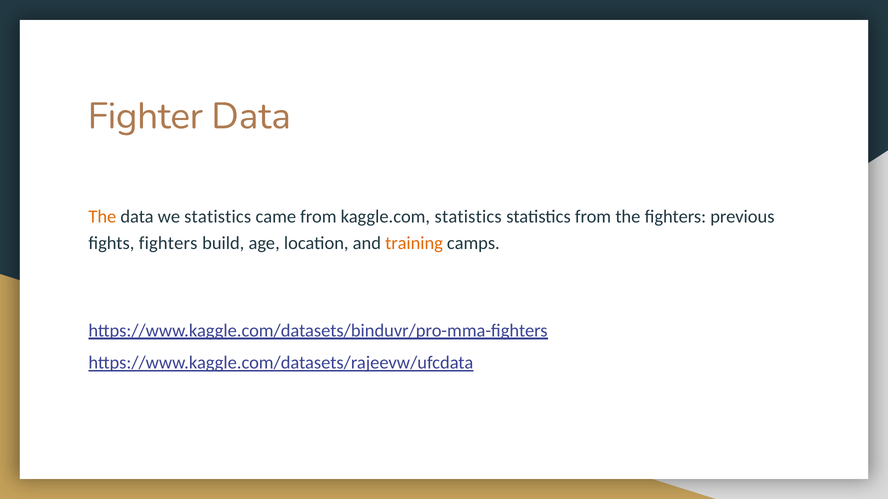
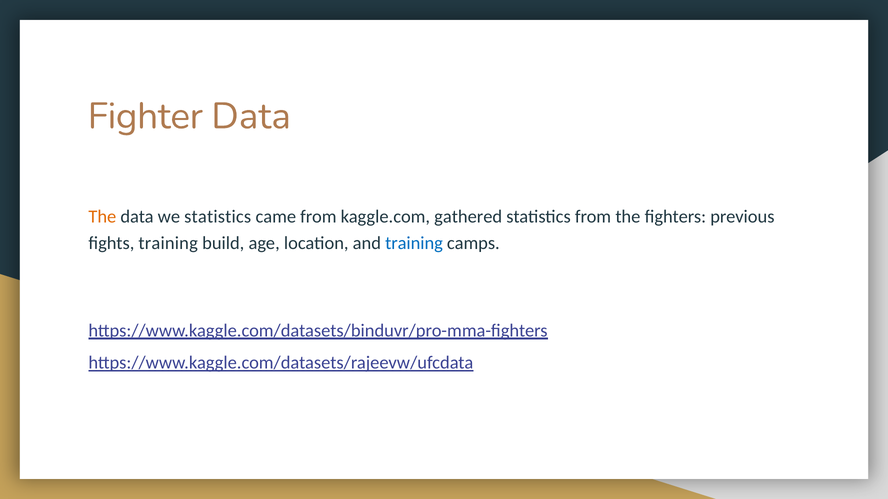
kaggle.com statistics: statistics -> gathered
fights fighters: fighters -> training
training at (414, 243) colour: orange -> blue
